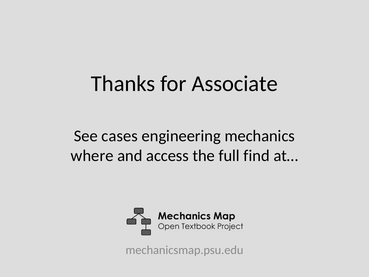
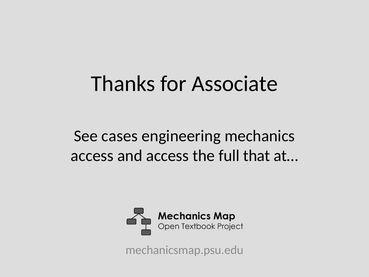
where at (92, 156): where -> access
find: find -> that
